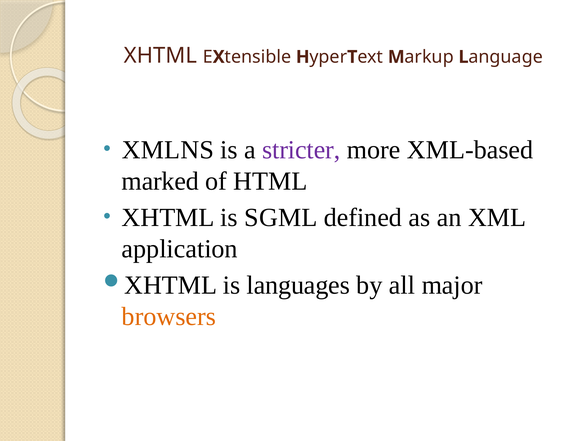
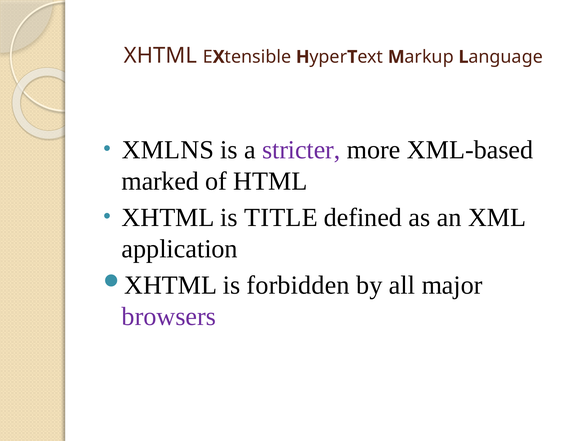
SGML: SGML -> TITLE
languages: languages -> forbidden
browsers colour: orange -> purple
